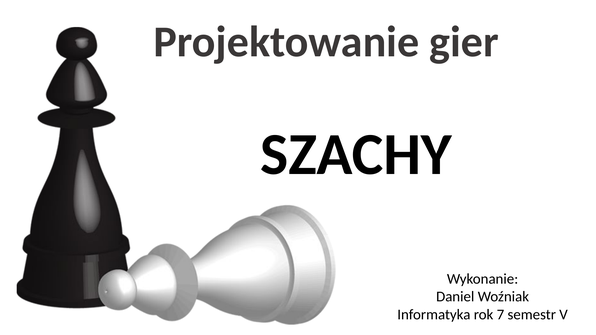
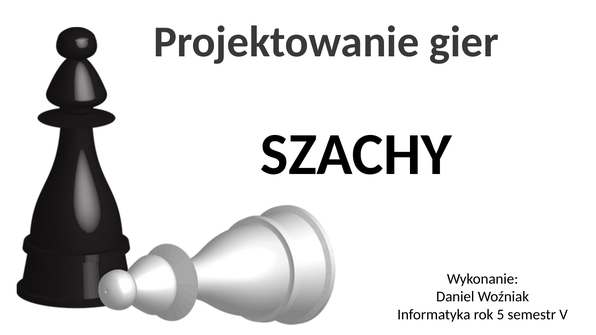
7: 7 -> 5
